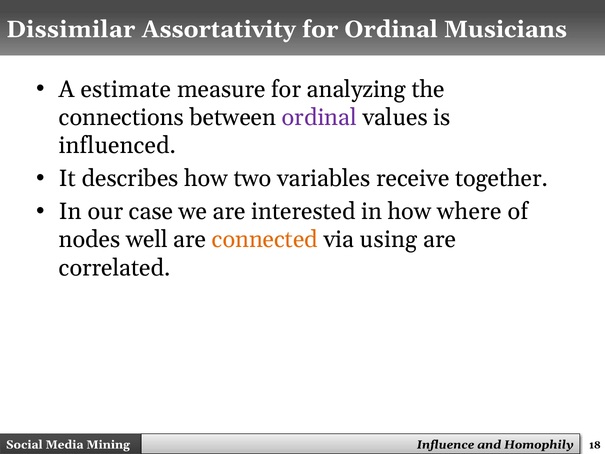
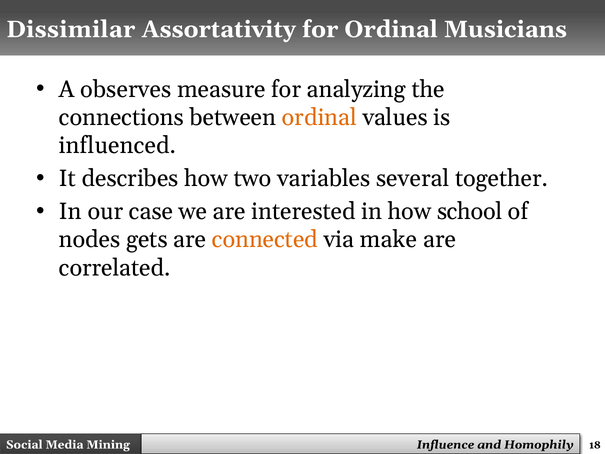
estimate: estimate -> observes
ordinal at (319, 117) colour: purple -> orange
receive: receive -> several
where: where -> school
well: well -> gets
using: using -> make
